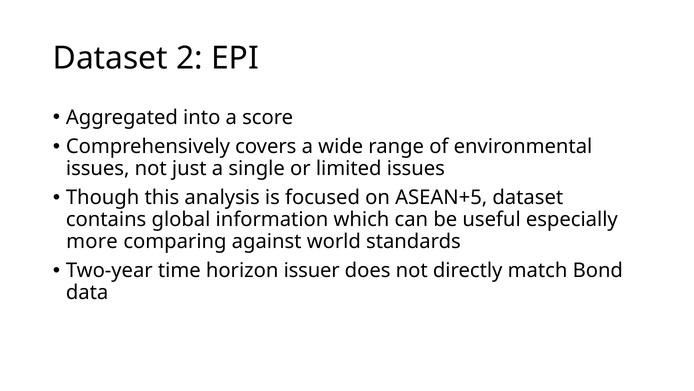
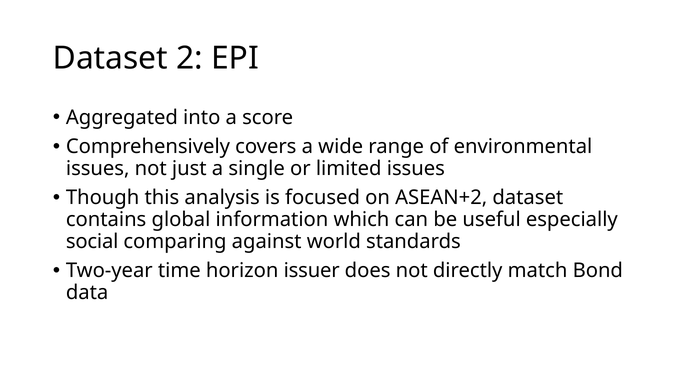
ASEAN+5: ASEAN+5 -> ASEAN+2
more: more -> social
